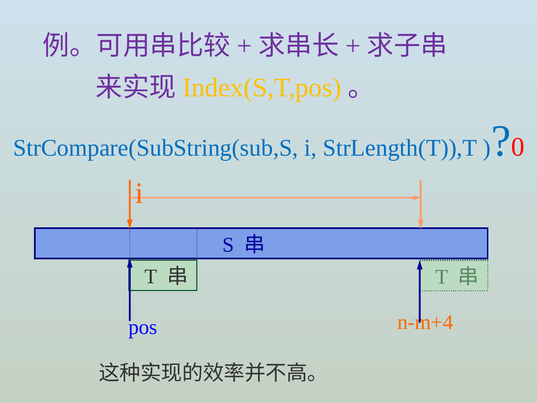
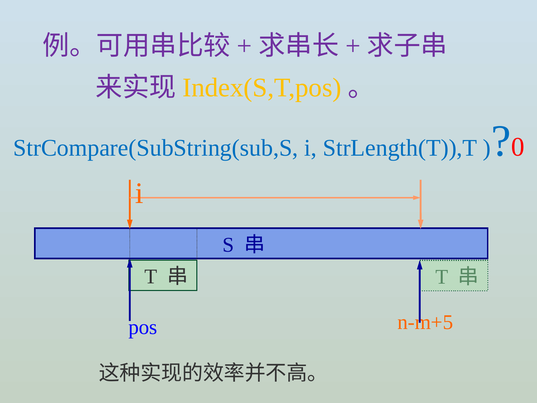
n-m+4: n-m+4 -> n-m+5
